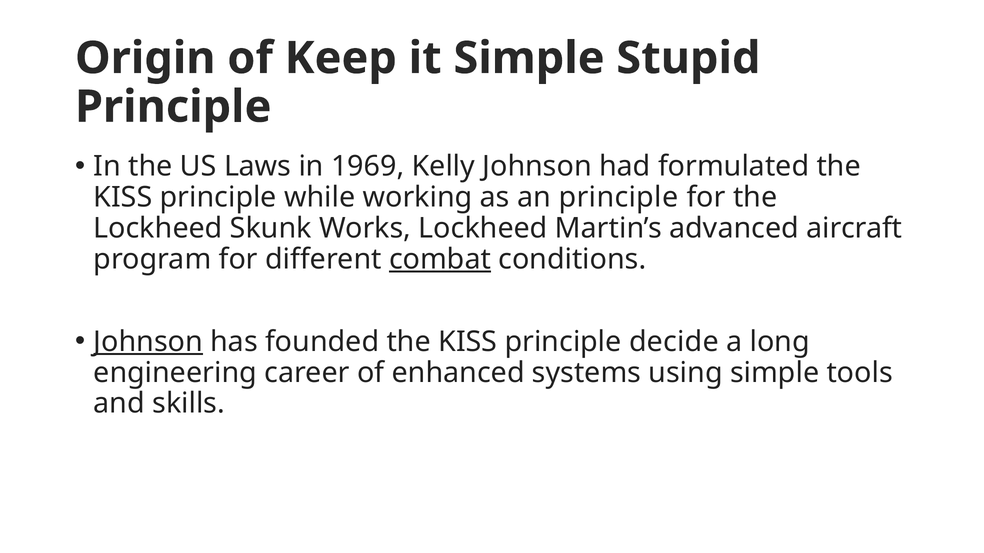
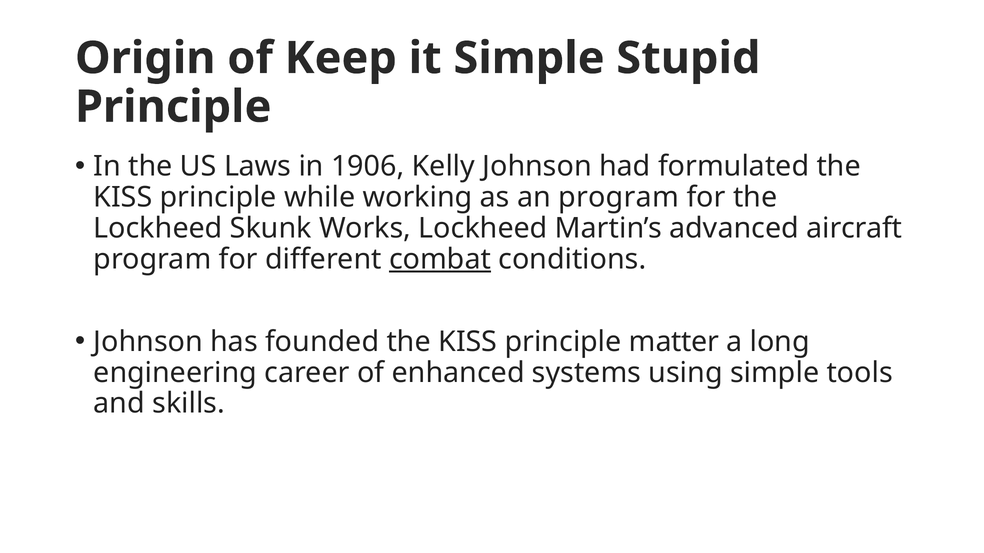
1969: 1969 -> 1906
an principle: principle -> program
Johnson at (148, 342) underline: present -> none
decide: decide -> matter
